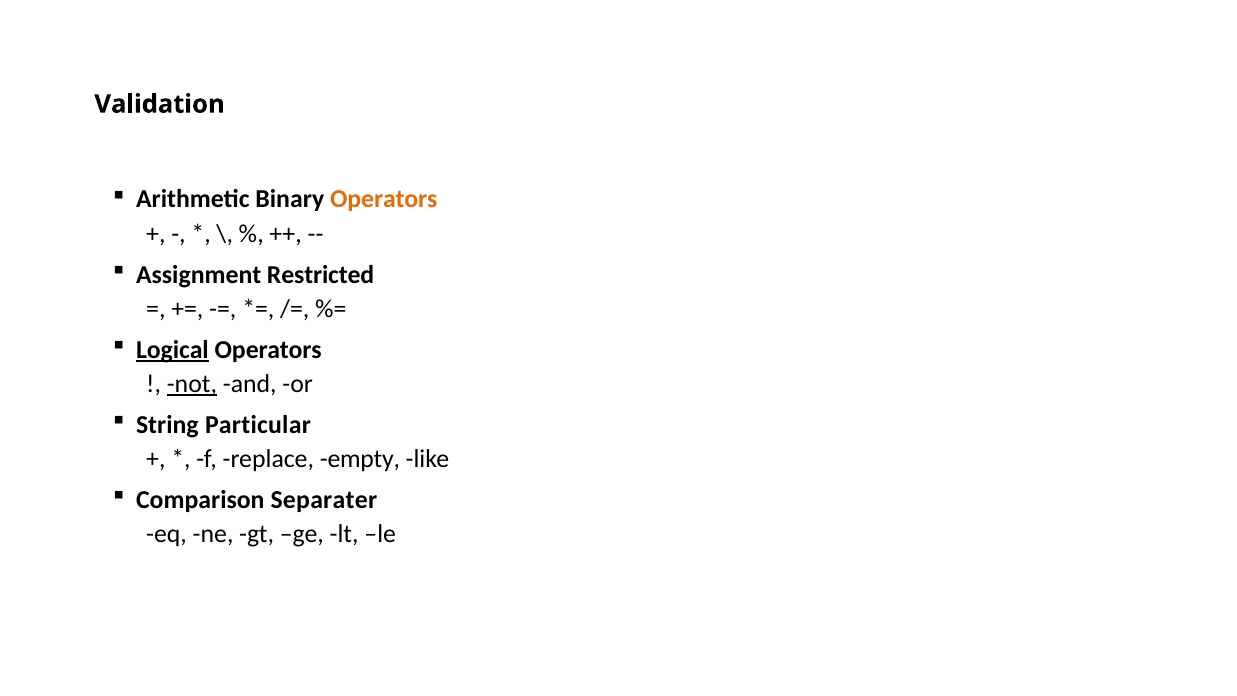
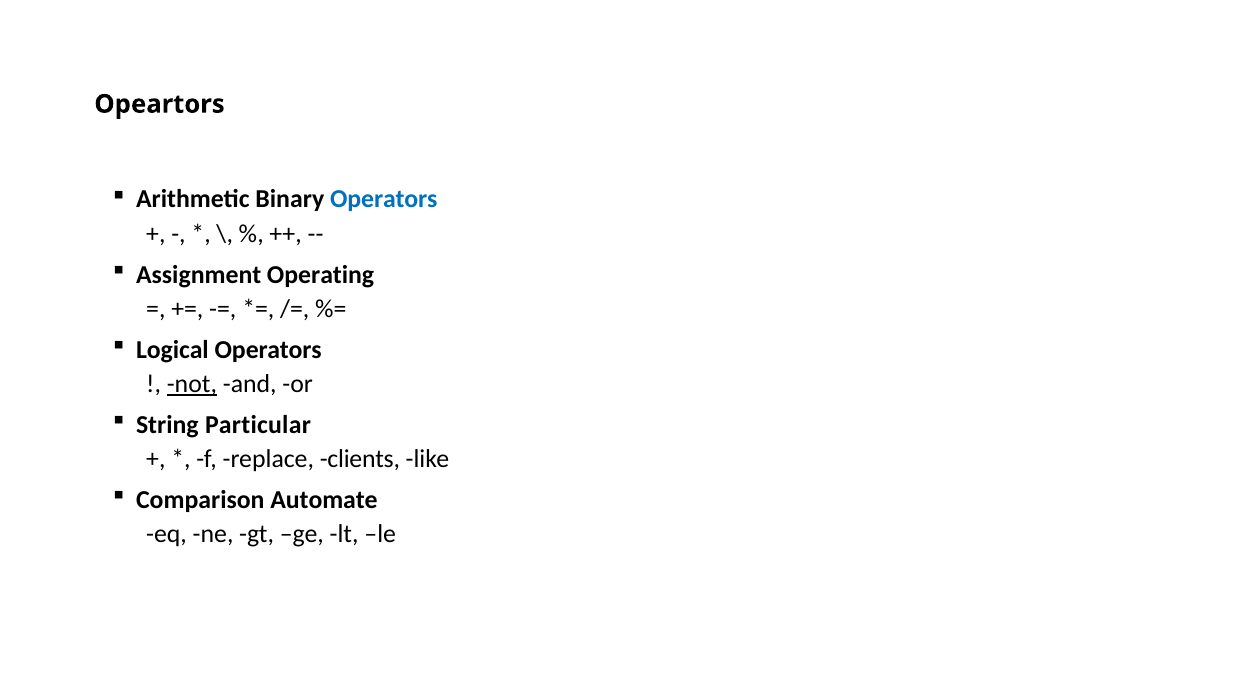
Validation: Validation -> Opeartors
Operators at (384, 199) colour: orange -> blue
Restricted: Restricted -> Operating
Logical underline: present -> none
empty: empty -> clients
Separater: Separater -> Automate
